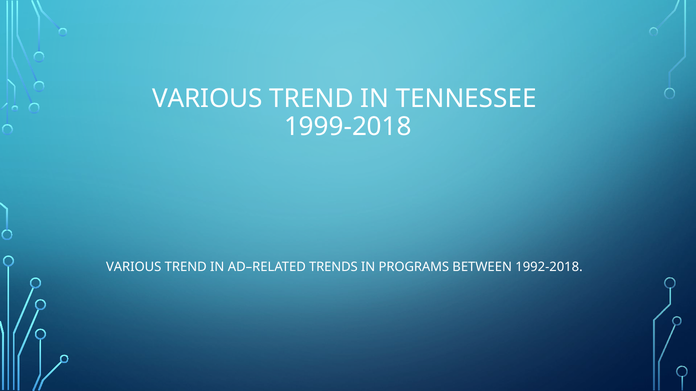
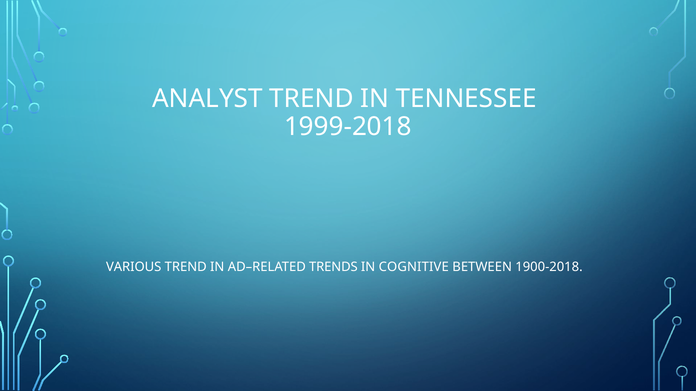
VARIOUS at (207, 99): VARIOUS -> ANALYST
PROGRAMS: PROGRAMS -> COGNITIVE
1992-2018: 1992-2018 -> 1900-2018
